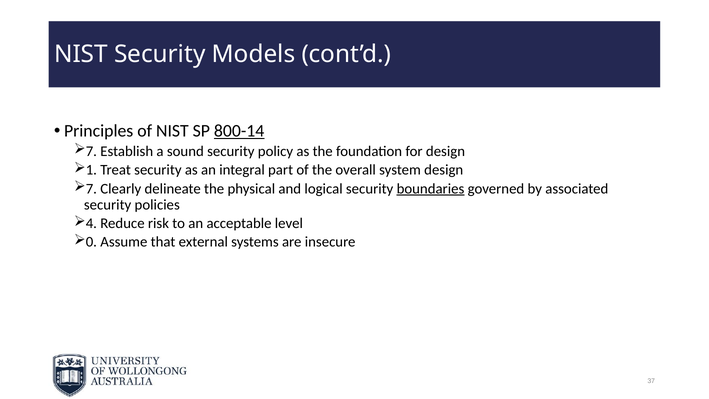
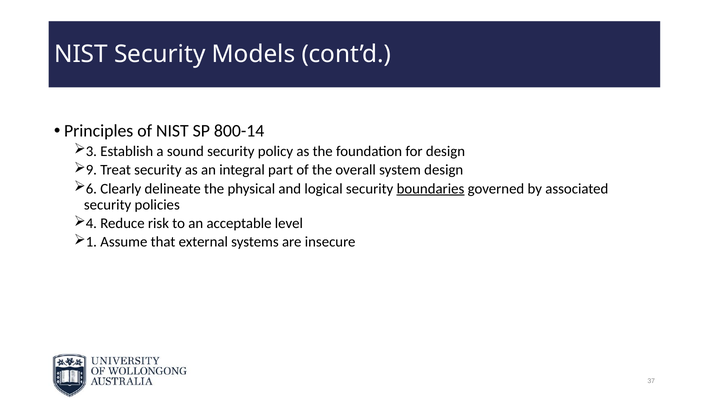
800-14 underline: present -> none
7 at (91, 151): 7 -> 3
1: 1 -> 9
7 at (91, 189): 7 -> 6
0: 0 -> 1
